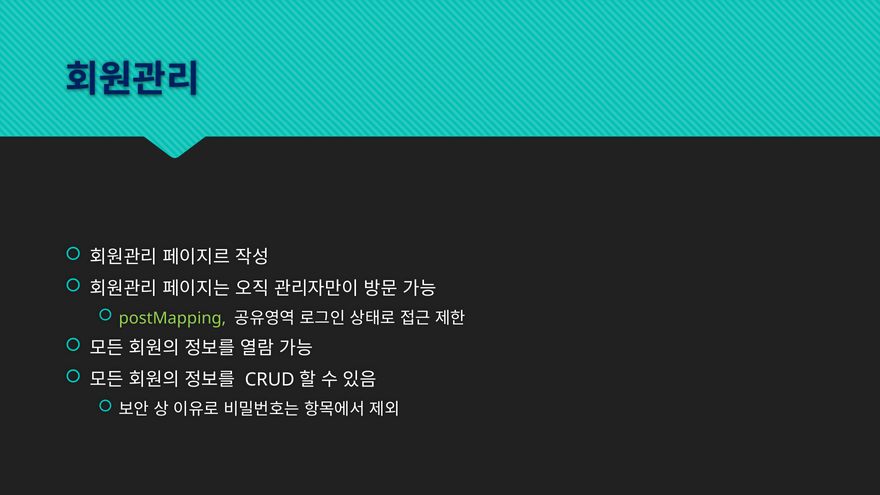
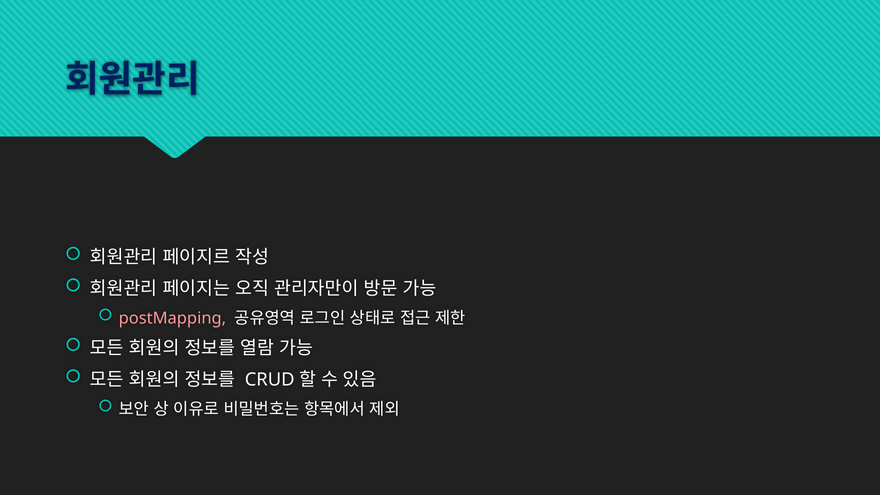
postMapping colour: light green -> pink
